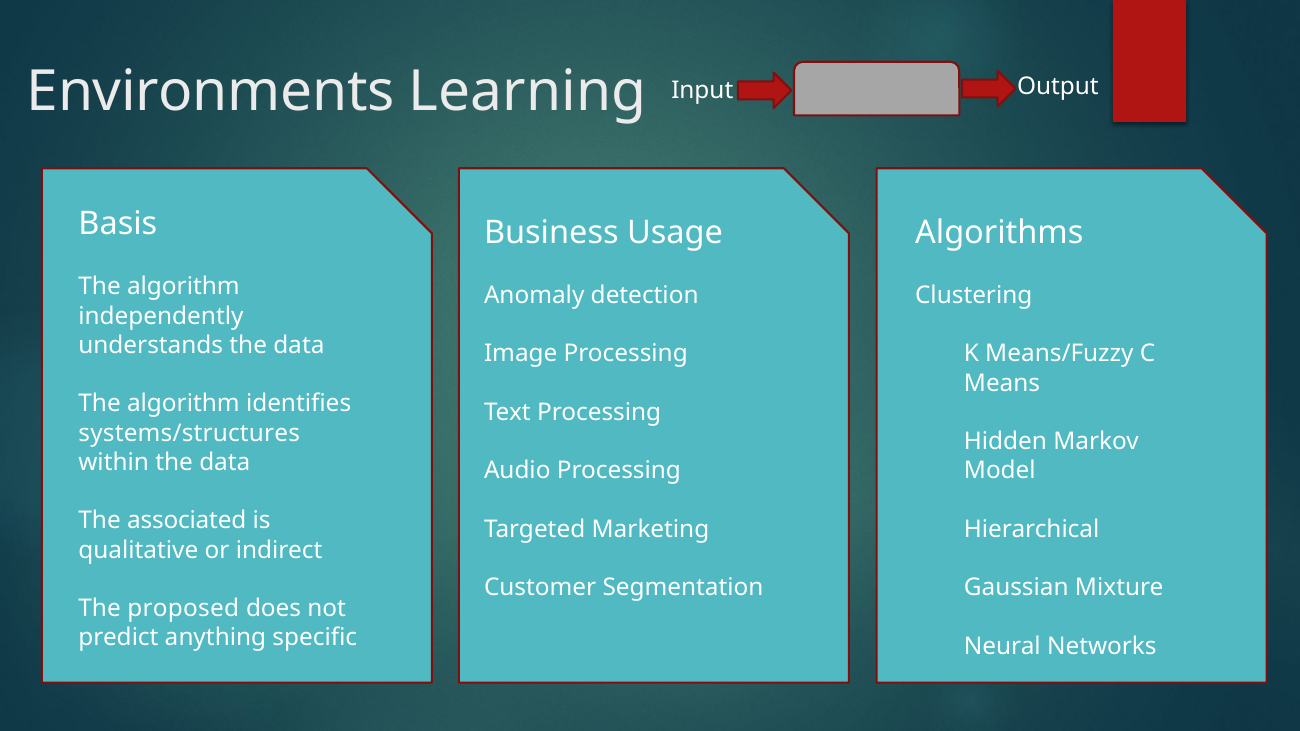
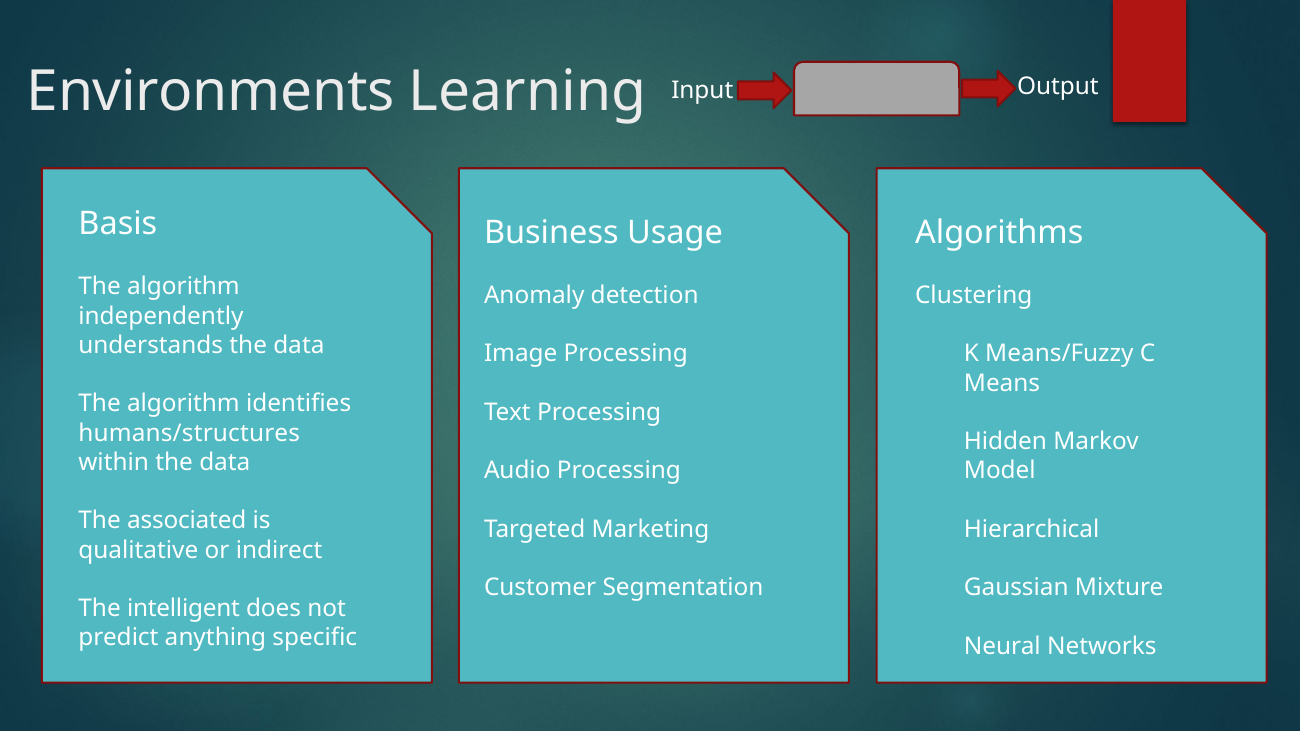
systems/structures: systems/structures -> humans/structures
proposed: proposed -> intelligent
